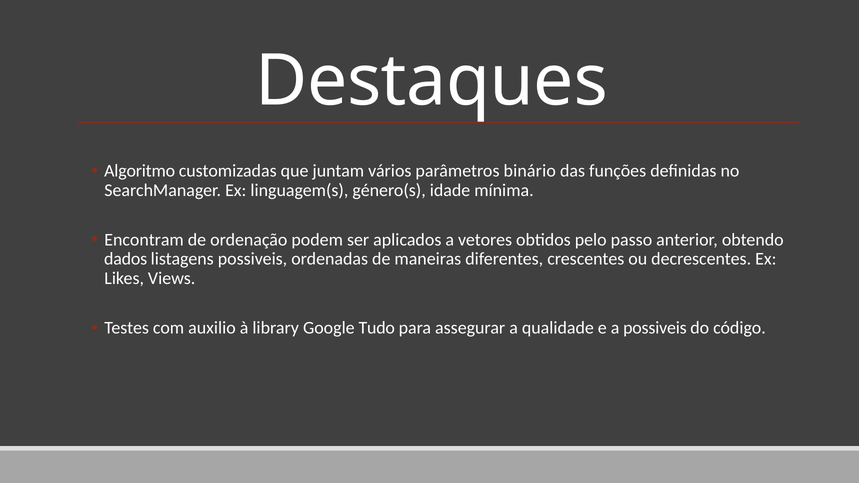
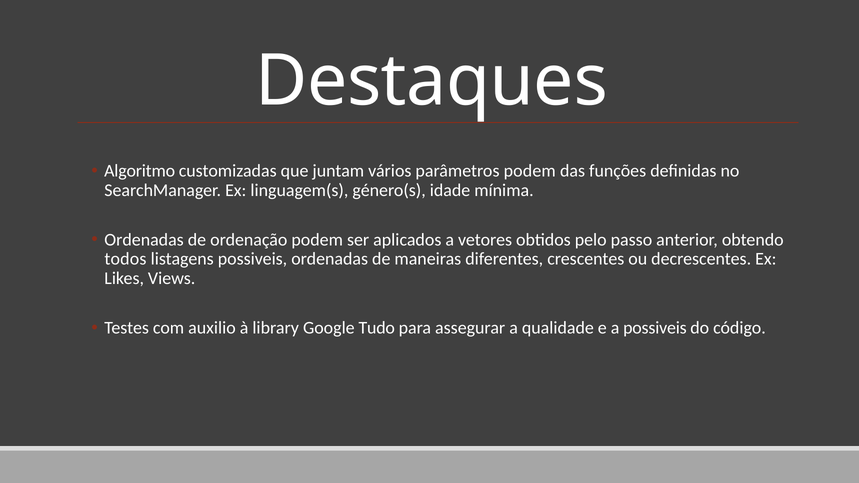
parâmetros binário: binário -> podem
Encontram at (144, 240): Encontram -> Ordenadas
dados: dados -> todos
